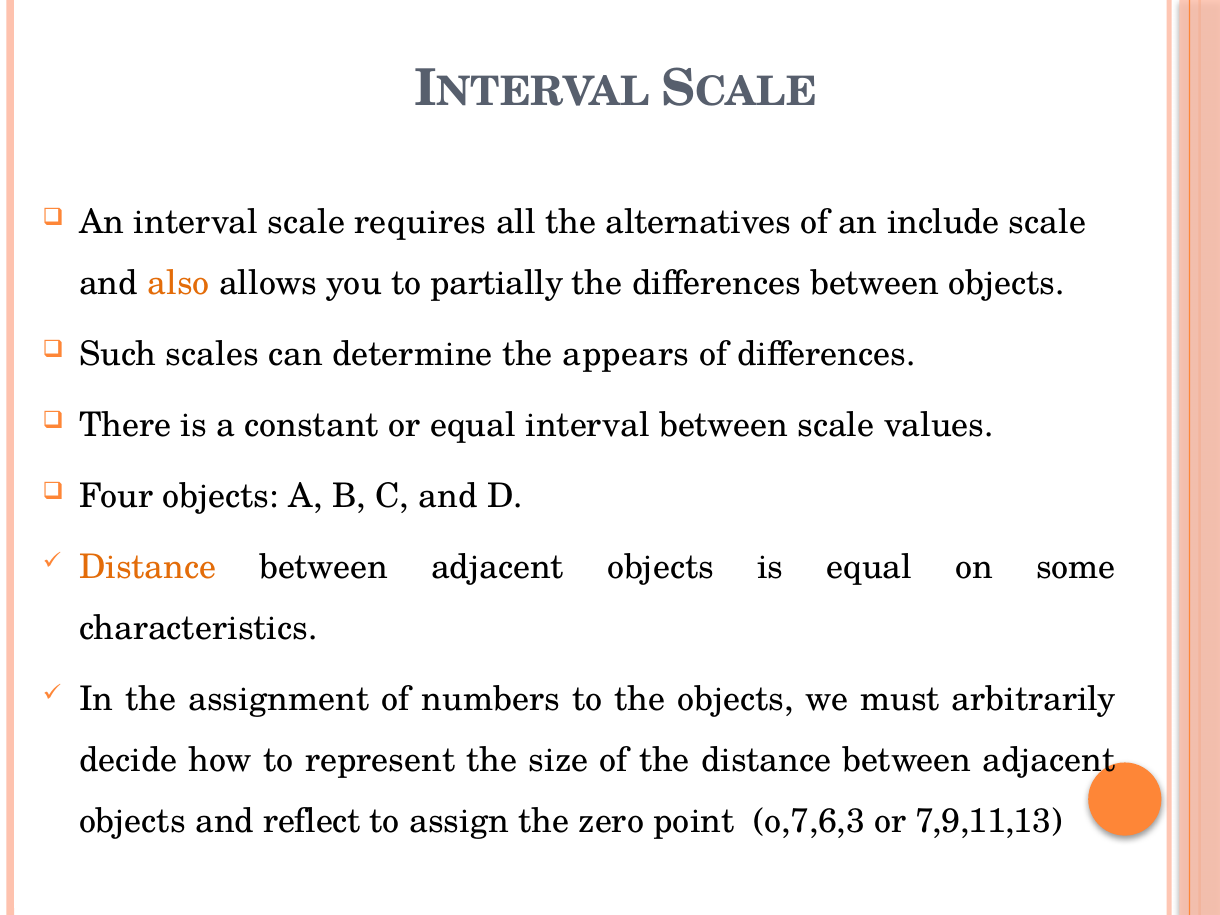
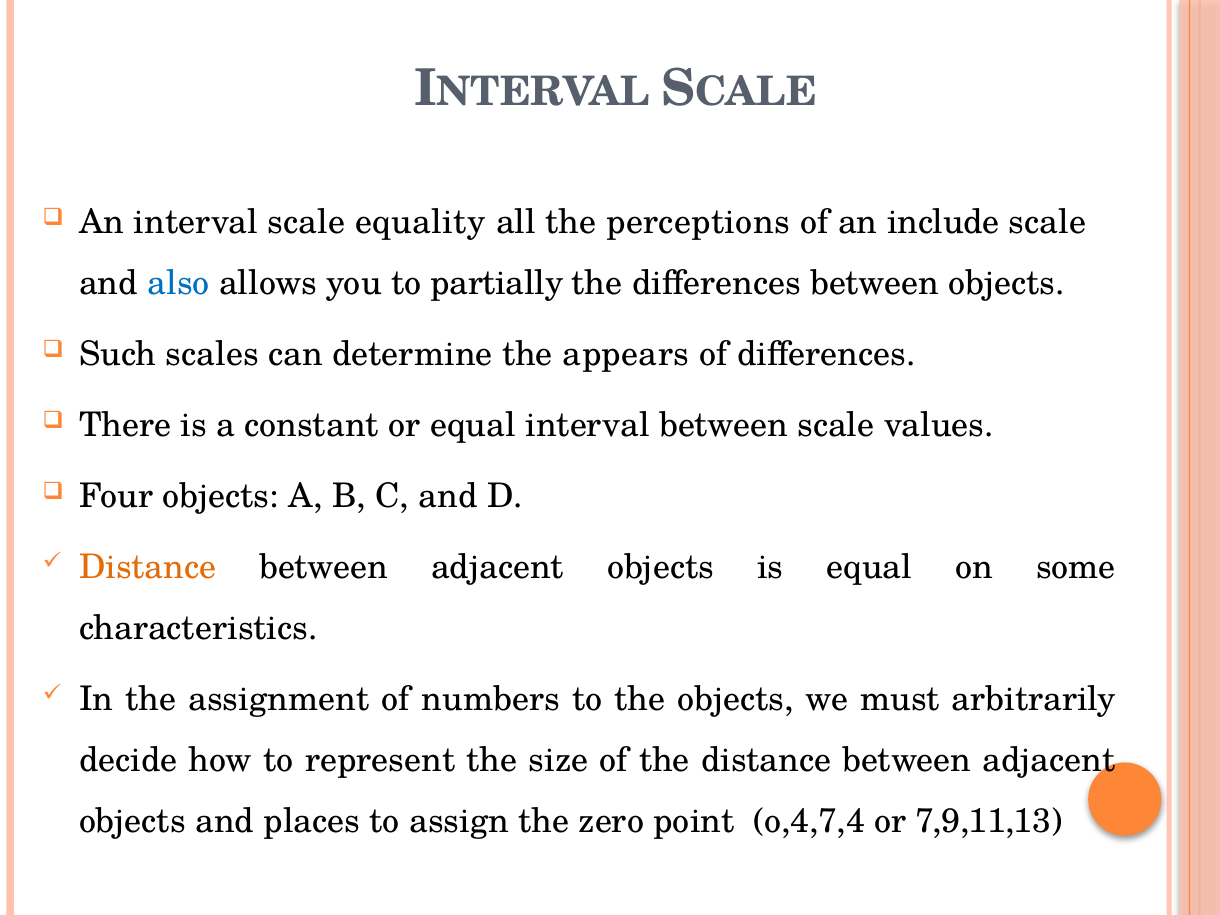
requires: requires -> equality
alternatives: alternatives -> perceptions
also colour: orange -> blue
reflect: reflect -> places
o,7,6,3: o,7,6,3 -> o,4,7,4
